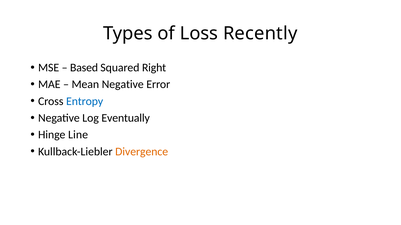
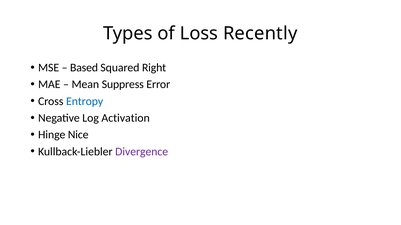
Mean Negative: Negative -> Suppress
Eventually: Eventually -> Activation
Line: Line -> Nice
Divergence colour: orange -> purple
